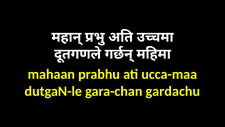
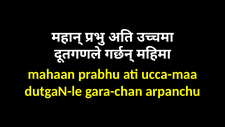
gardachu: gardachu -> arpanchu
